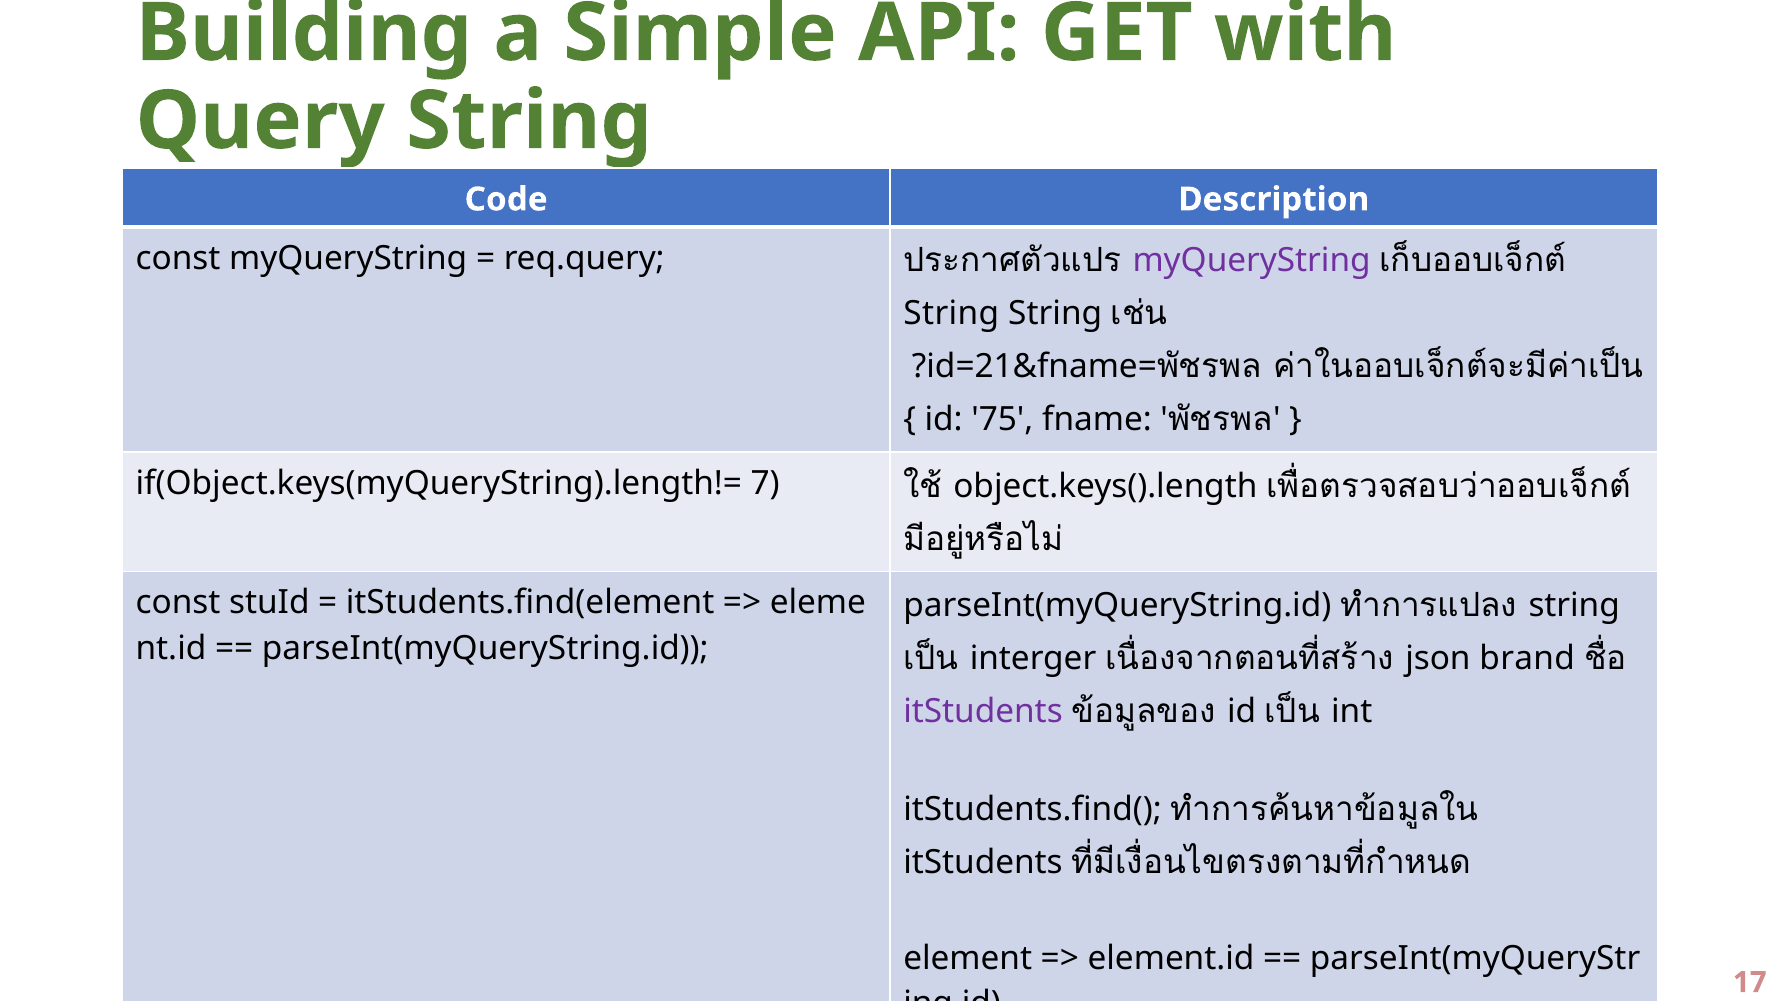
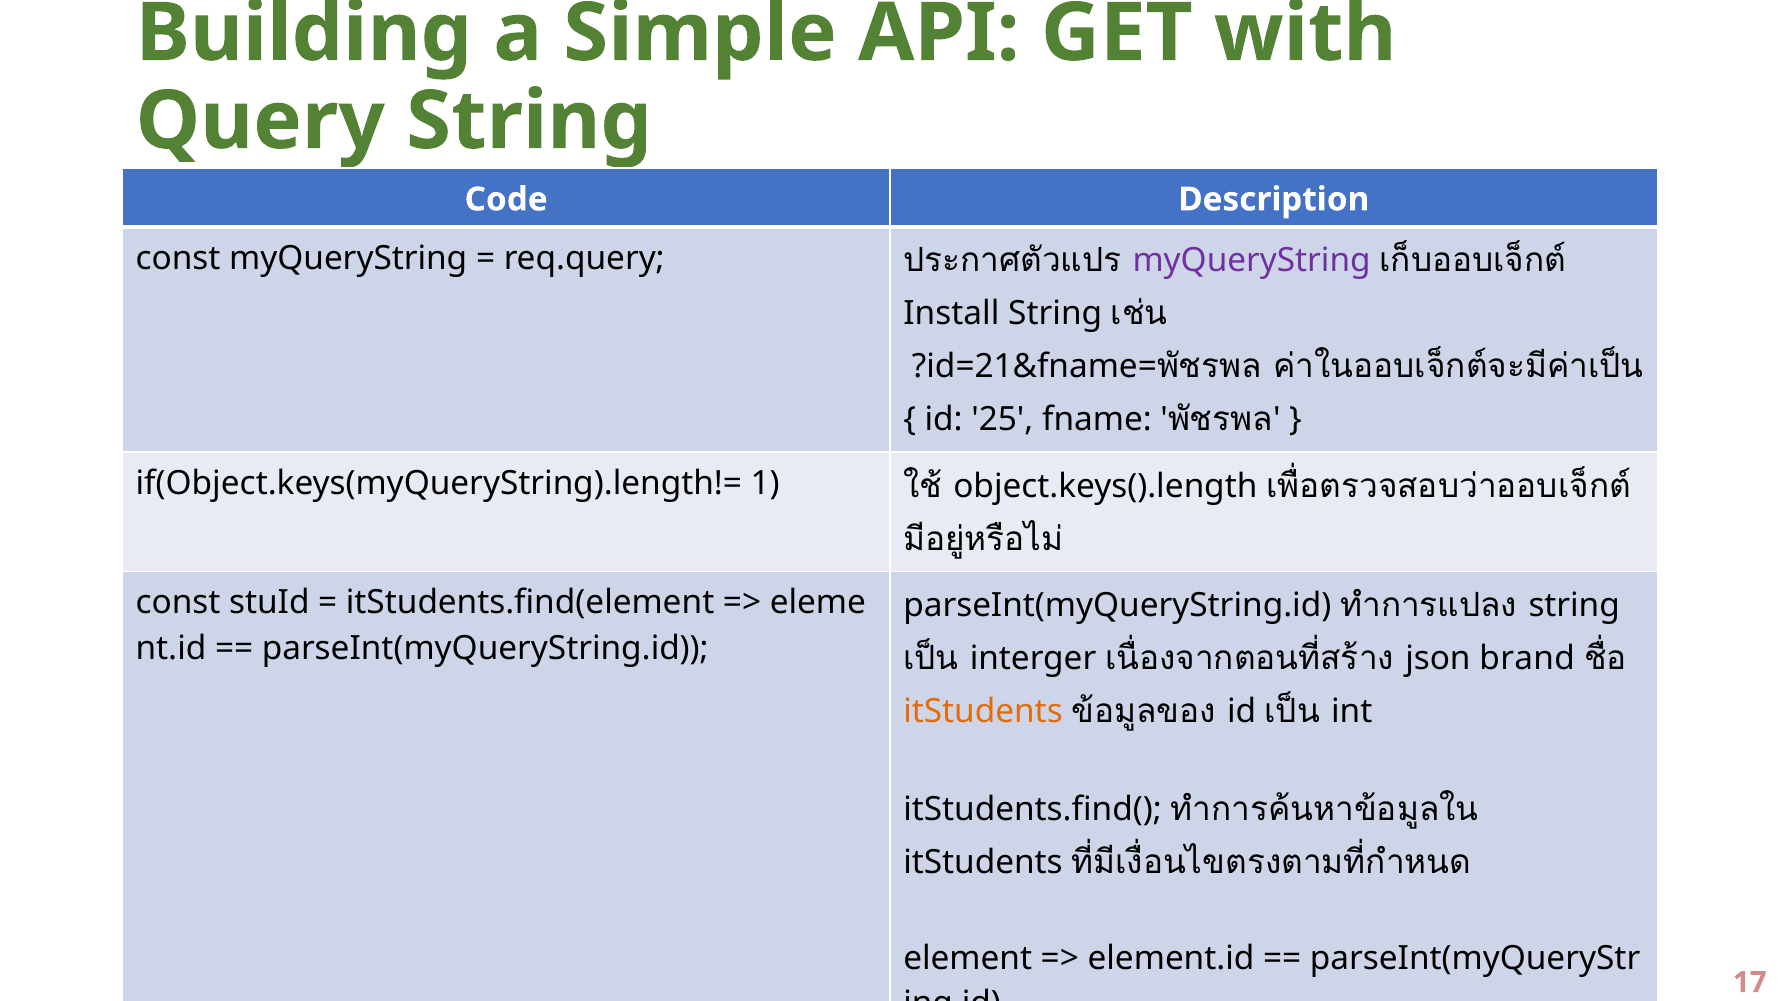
String at (951, 314): String -> Install
75: 75 -> 25
7: 7 -> 1
itStudents at (983, 712) colour: purple -> orange
